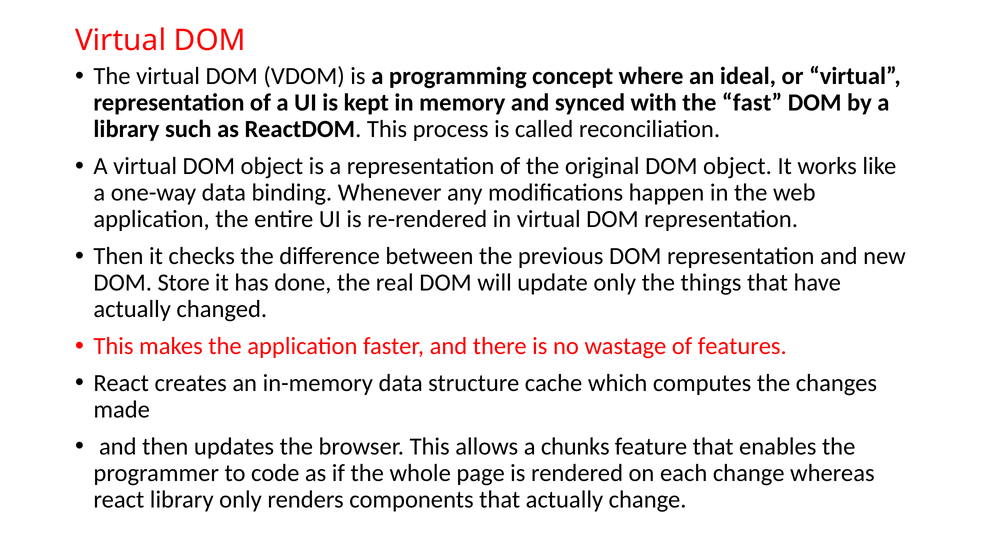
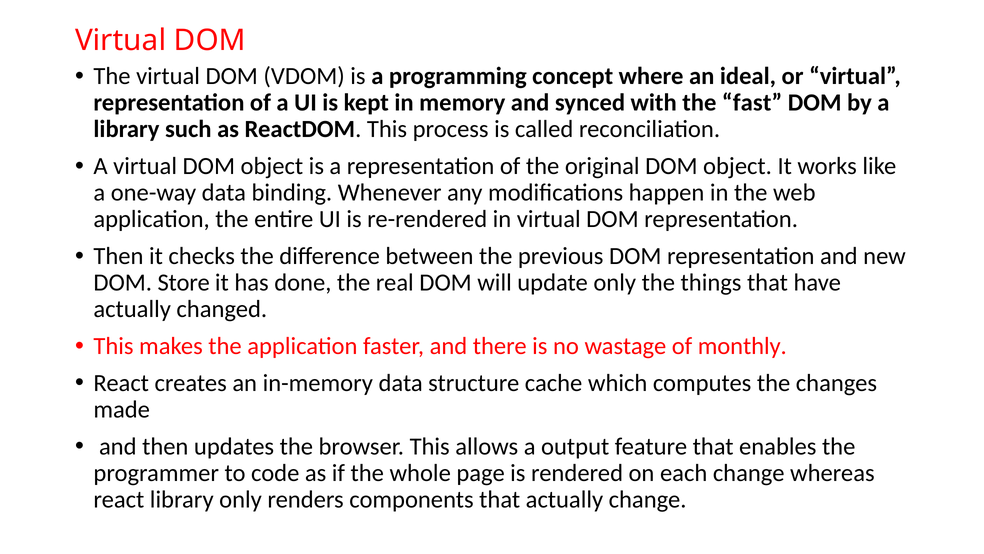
features: features -> monthly
chunks: chunks -> output
